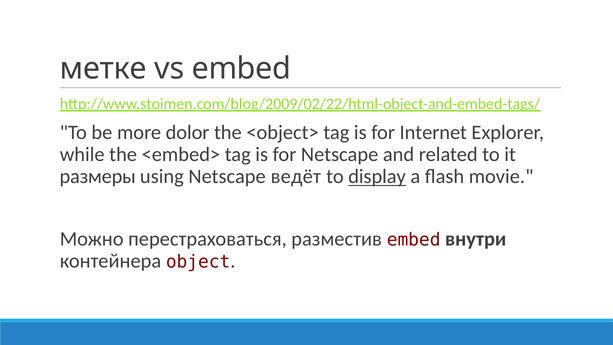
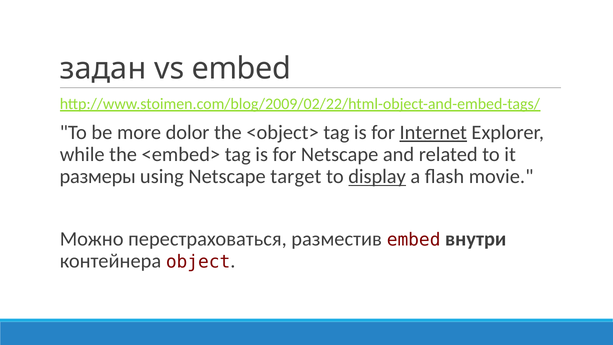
метке: метке -> задан
Internet underline: none -> present
ведёт: ведёт -> target
